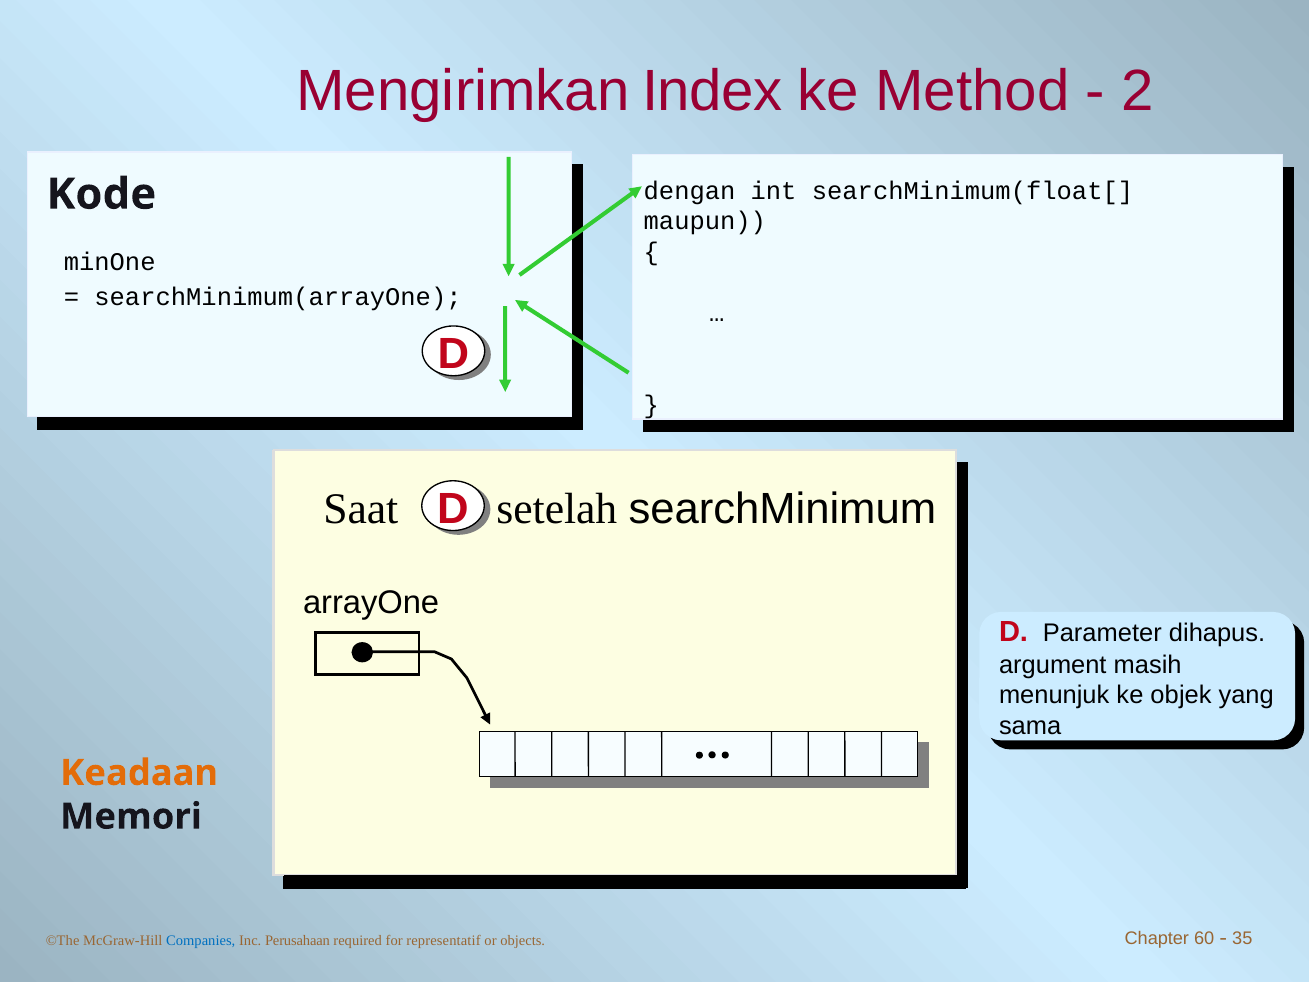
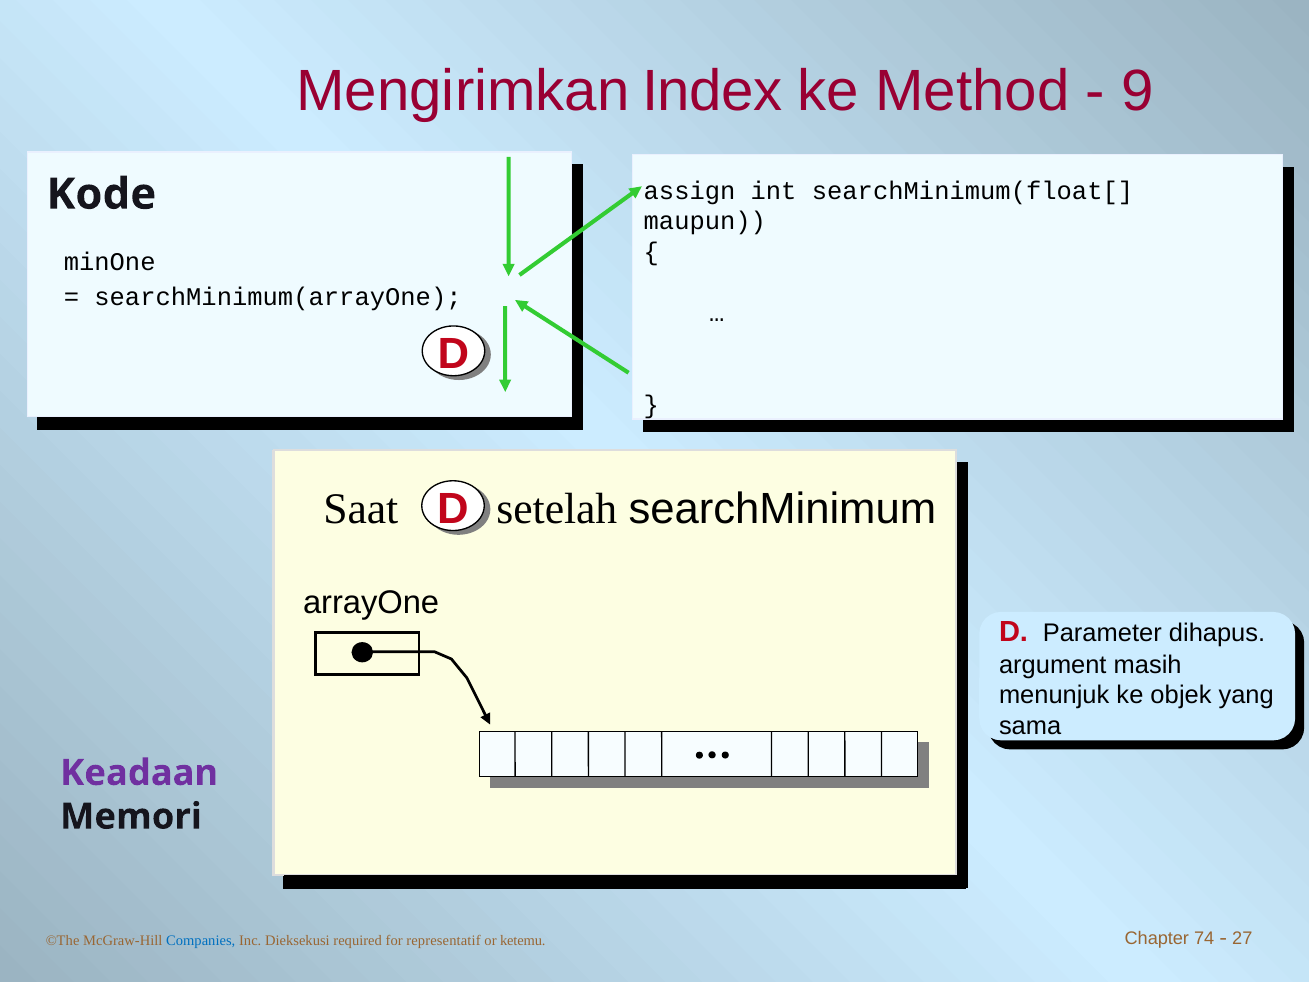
2: 2 -> 9
dengan: dengan -> assign
Keadaan colour: orange -> purple
Perusahaan: Perusahaan -> Dieksekusi
objects: objects -> ketemu
60: 60 -> 74
35: 35 -> 27
